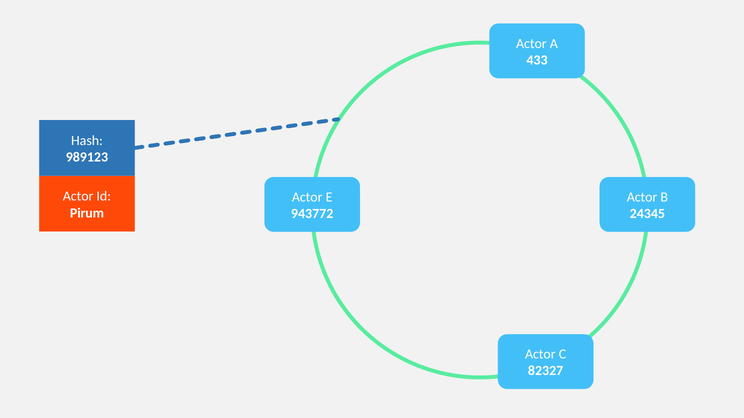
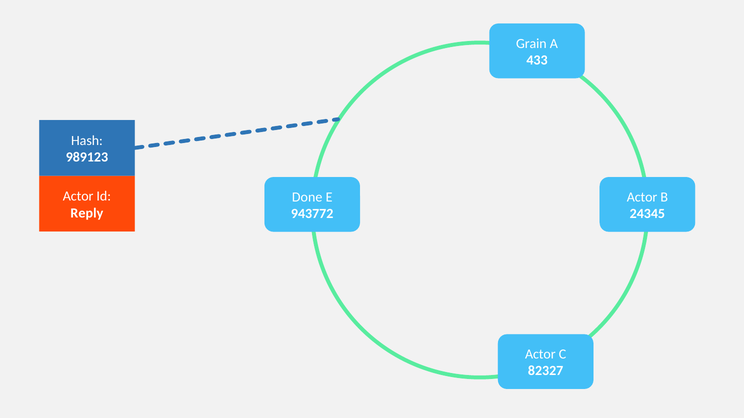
Actor at (531, 44): Actor -> Grain
Actor at (307, 197): Actor -> Done
Pirum: Pirum -> Reply
